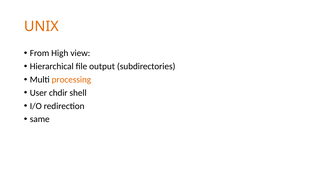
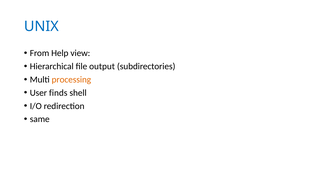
UNIX colour: orange -> blue
High: High -> Help
chdir: chdir -> finds
